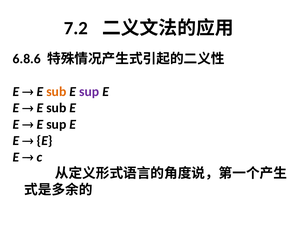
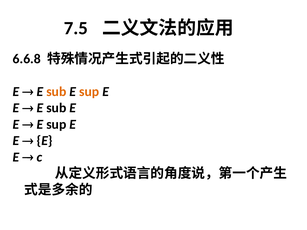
7.2: 7.2 -> 7.5
6.8.6: 6.8.6 -> 6.6.8
sup at (89, 92) colour: purple -> orange
